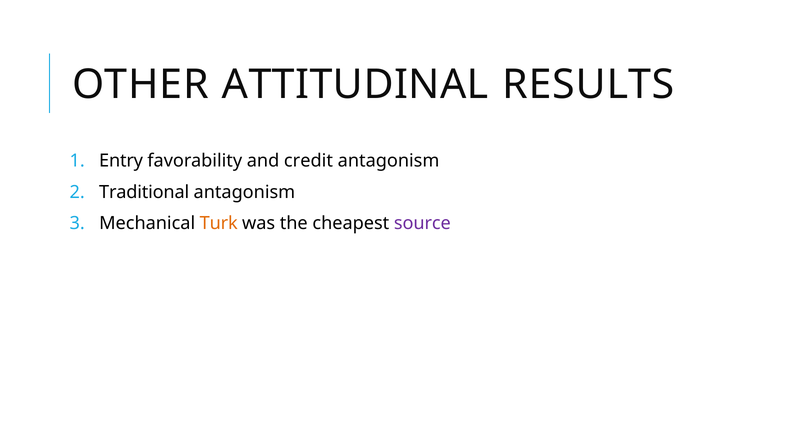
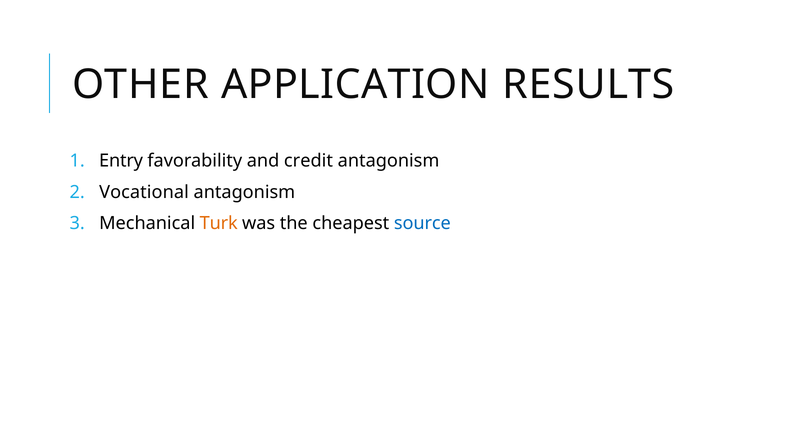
ATTITUDINAL: ATTITUDINAL -> APPLICATION
Traditional: Traditional -> Vocational
source colour: purple -> blue
